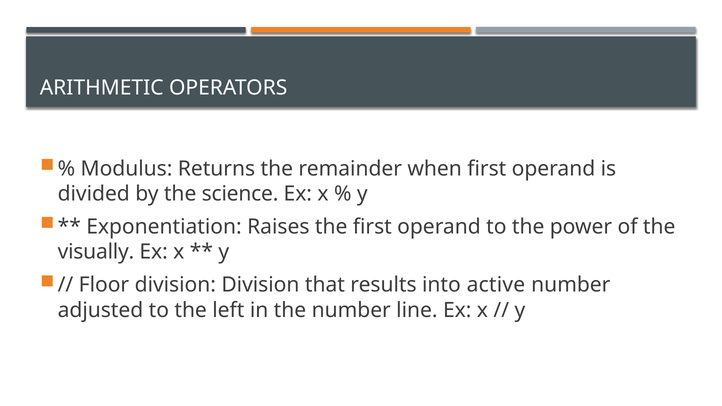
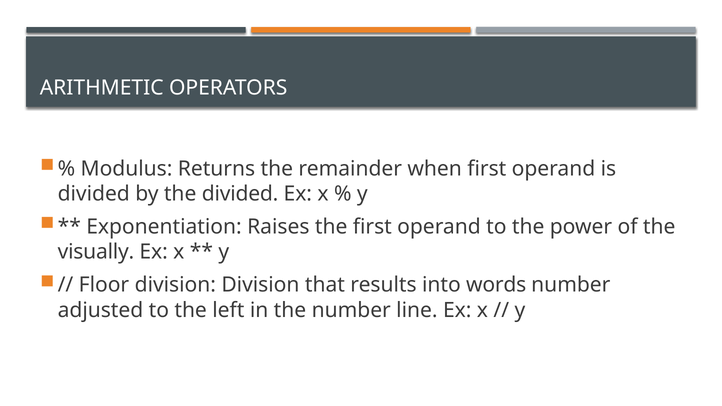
the science: science -> divided
active: active -> words
